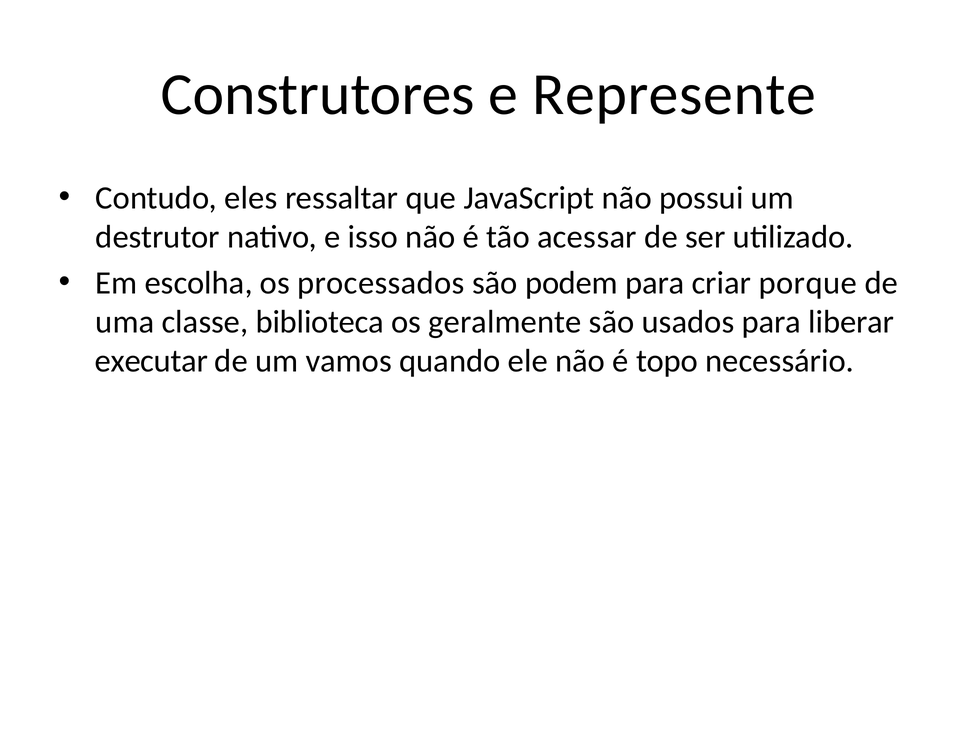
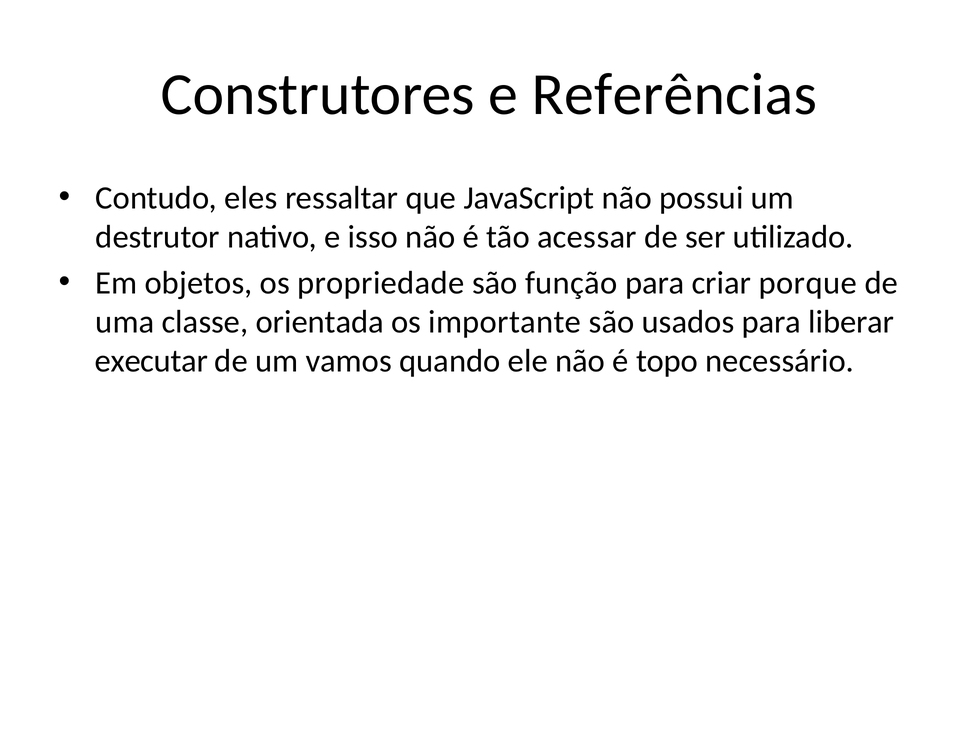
Represente: Represente -> Referências
escolha: escolha -> objetos
processados: processados -> propriedade
podem: podem -> função
biblioteca: biblioteca -> orientada
geralmente: geralmente -> importante
